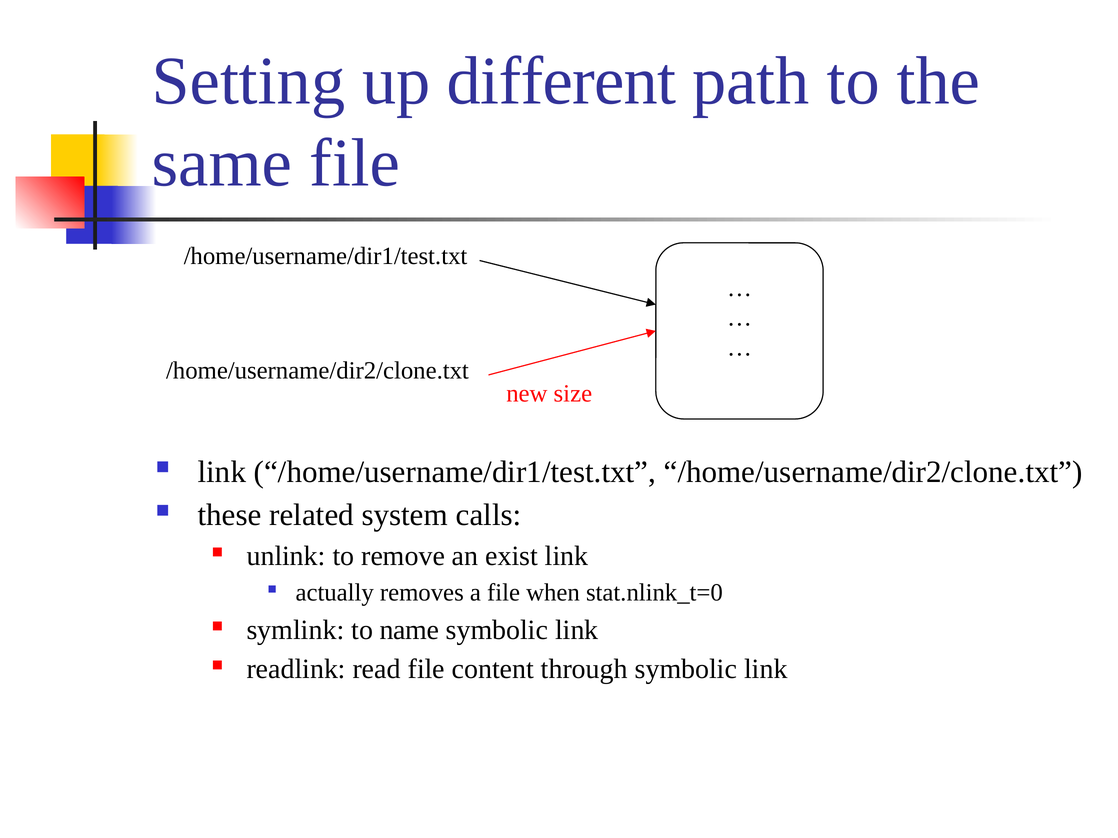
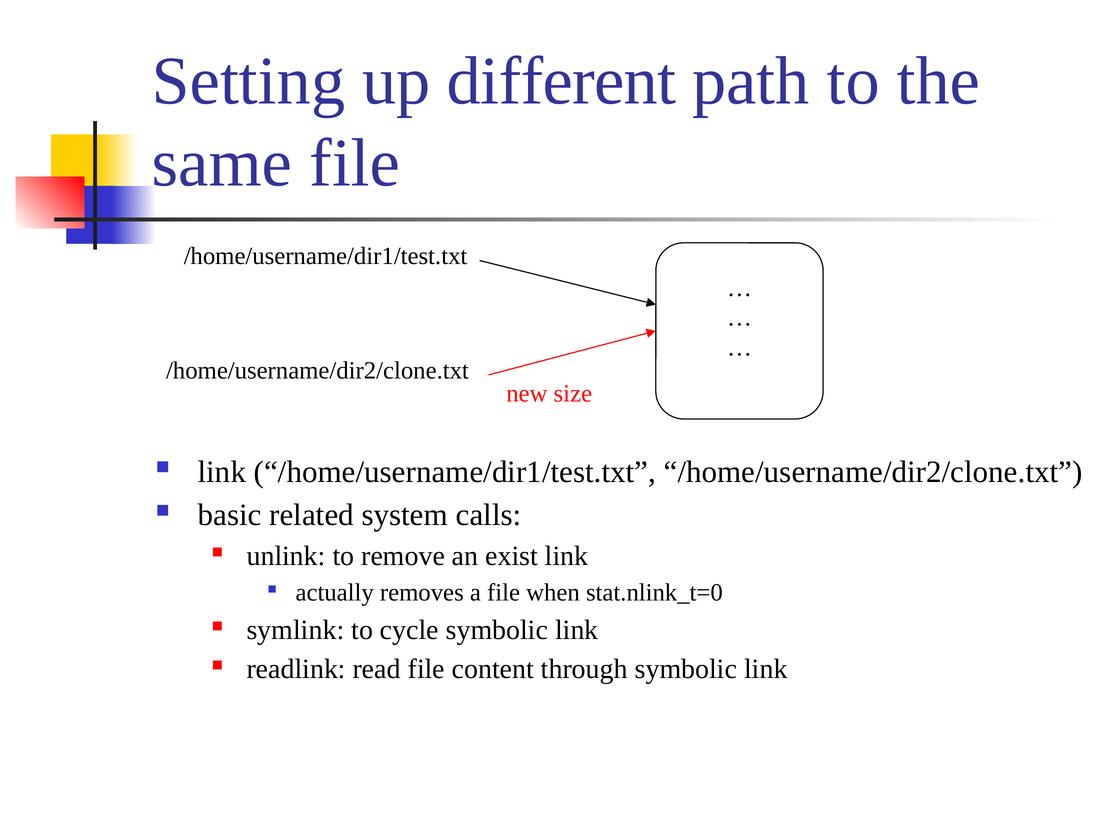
these: these -> basic
name: name -> cycle
